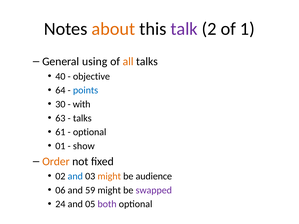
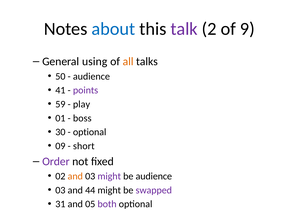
about colour: orange -> blue
1: 1 -> 9
40: 40 -> 50
objective at (91, 76): objective -> audience
64: 64 -> 41
points colour: blue -> purple
30: 30 -> 59
with: with -> play
63: 63 -> 01
talks at (82, 118): talks -> boss
61: 61 -> 30
01: 01 -> 09
show: show -> short
Order colour: orange -> purple
and at (75, 176) colour: blue -> orange
might at (109, 176) colour: orange -> purple
06 at (60, 190): 06 -> 03
59: 59 -> 44
24: 24 -> 31
